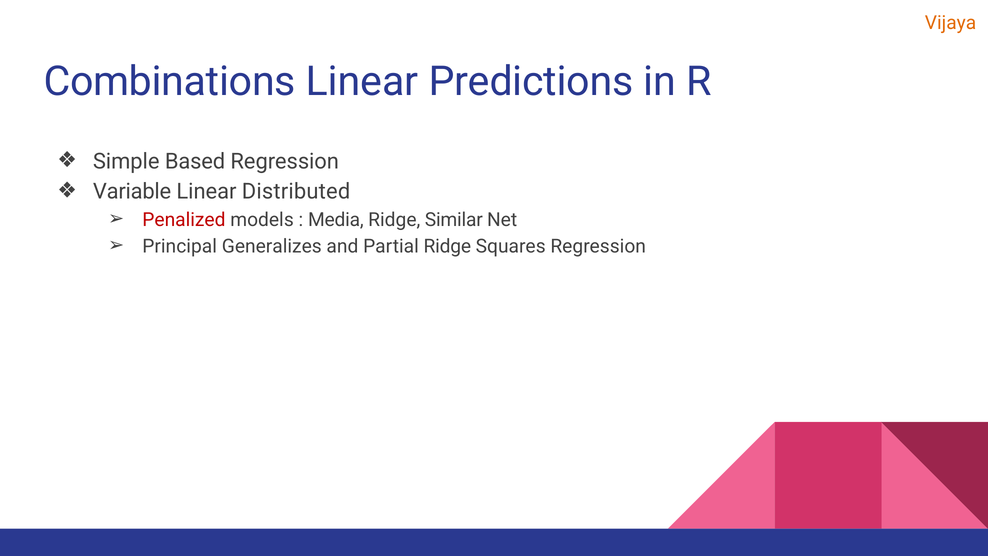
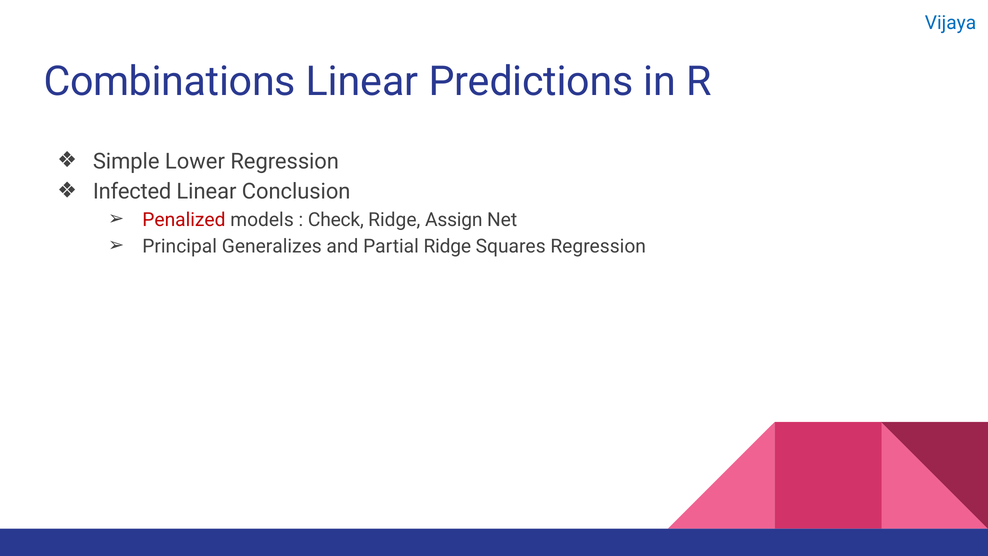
Vijaya colour: orange -> blue
Based: Based -> Lower
Variable: Variable -> Infected
Distributed: Distributed -> Conclusion
Media: Media -> Check
Similar: Similar -> Assign
